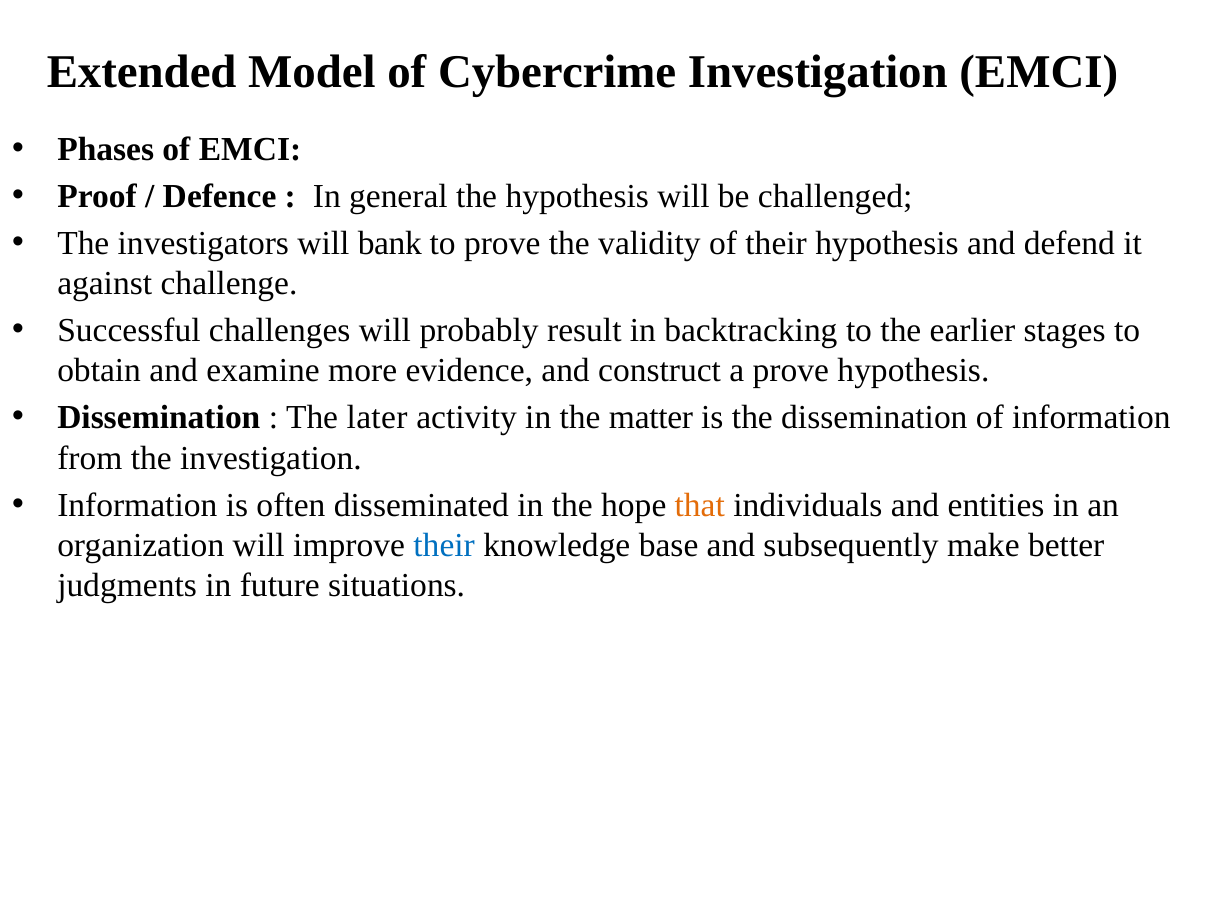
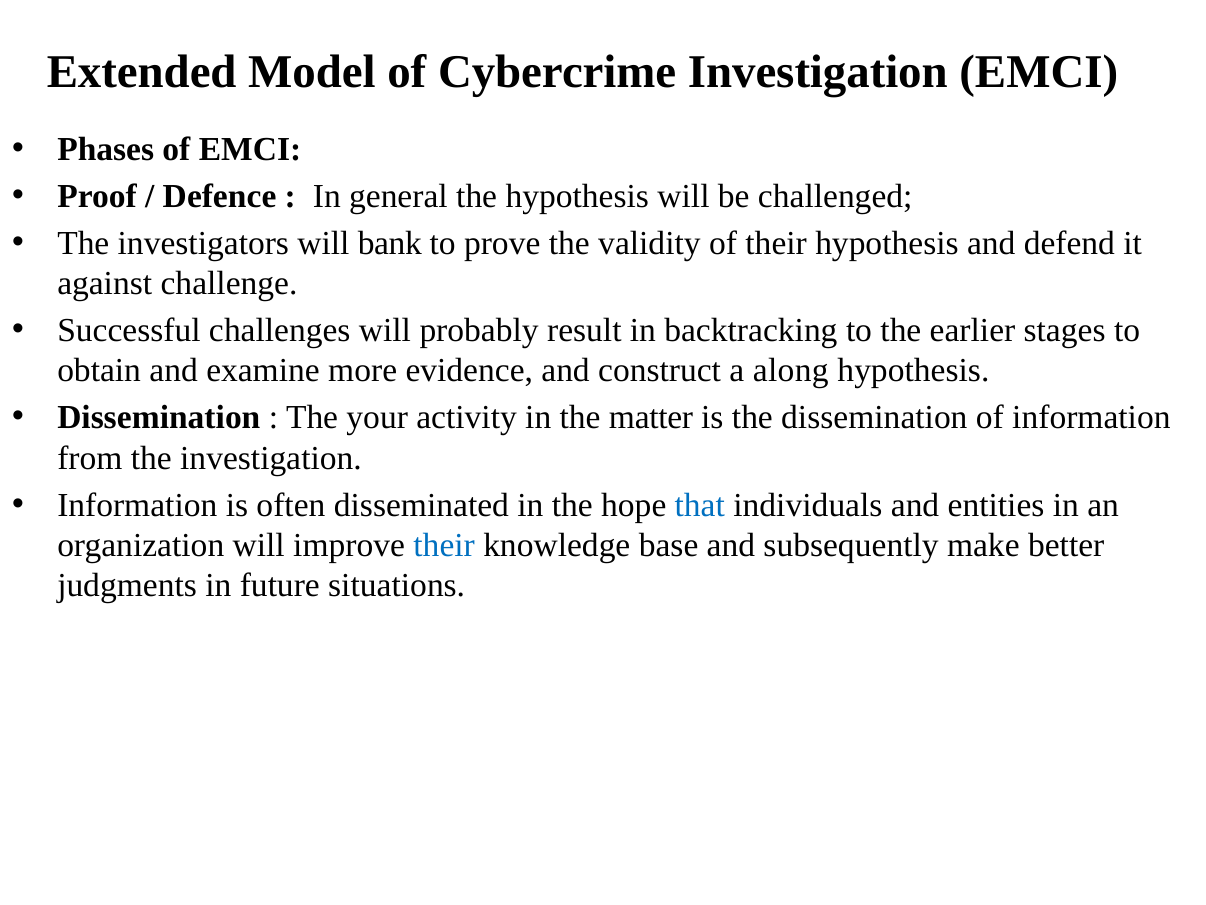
a prove: prove -> along
later: later -> your
that colour: orange -> blue
